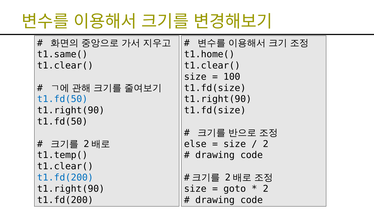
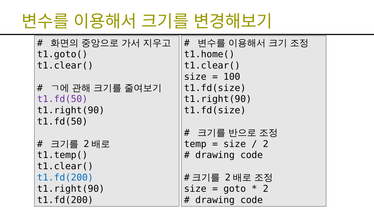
t1.same(: t1.same( -> t1.goto(
t1.fd(50 at (62, 99) colour: blue -> purple
else: else -> temp
